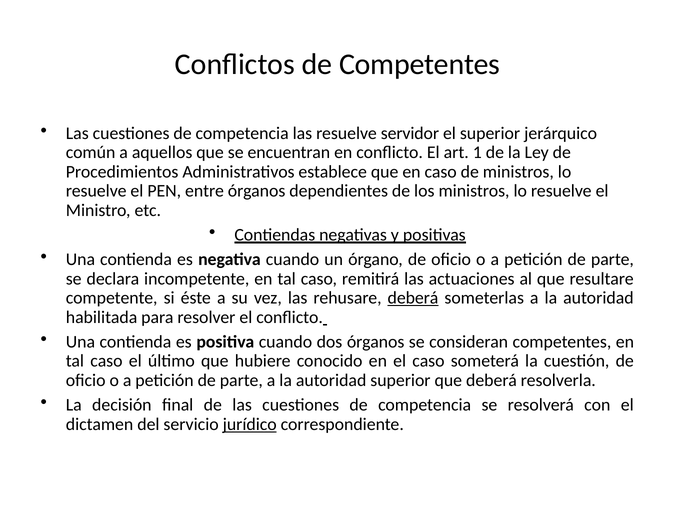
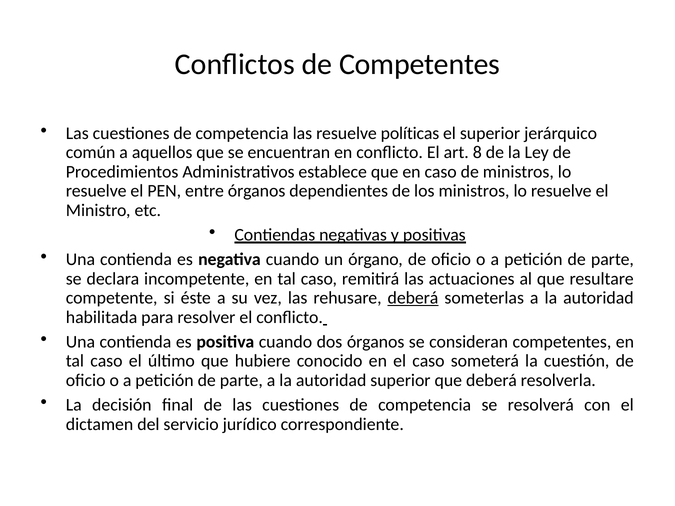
servidor: servidor -> políticas
1: 1 -> 8
jurídico underline: present -> none
